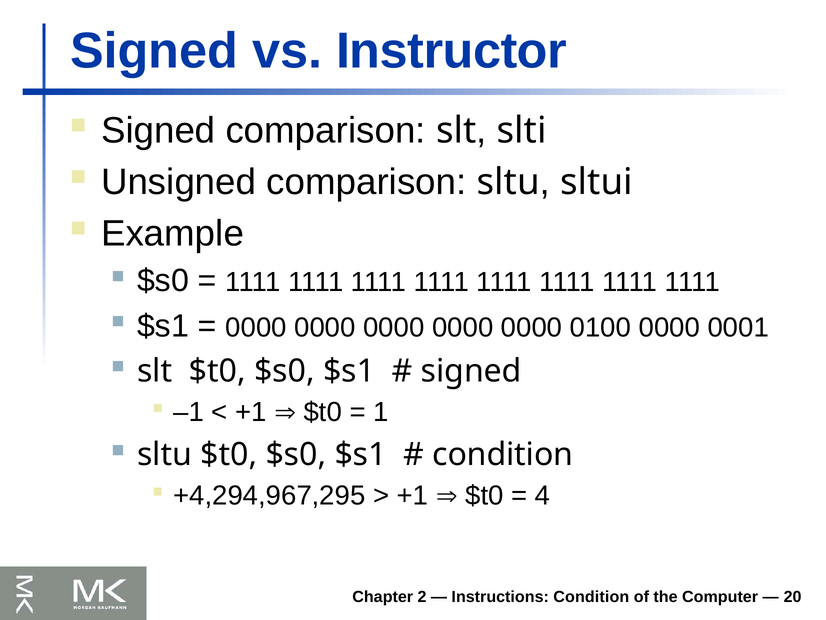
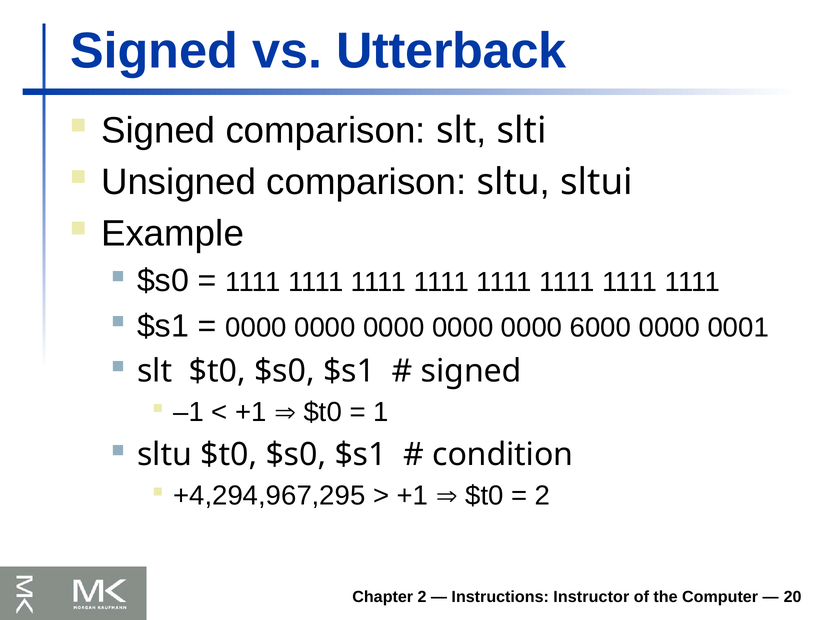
Instructor: Instructor -> Utterback
0100: 0100 -> 6000
4 at (543, 495): 4 -> 2
Instructions Condition: Condition -> Instructor
